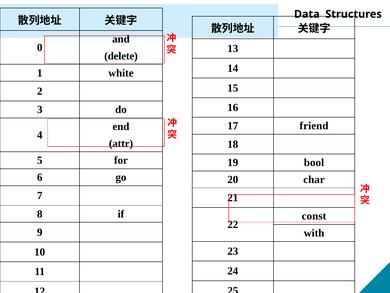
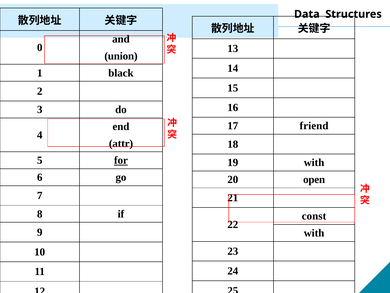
delete: delete -> union
white: white -> black
for underline: none -> present
19 bool: bool -> with
char: char -> open
